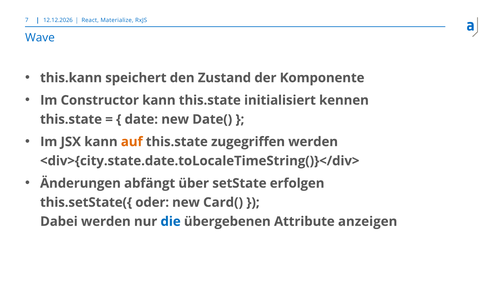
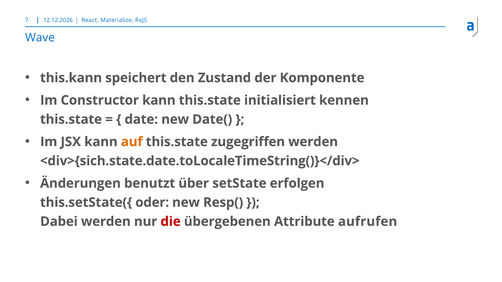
<div>{city.state.date.toLocaleTimeString()}</div>: <div>{city.state.date.toLocaleTimeString()}</div> -> <div>{sich.state.date.toLocaleTimeString()}</div>
abfängt: abfängt -> benutzt
Card(: Card( -> Resp(
die colour: blue -> red
anzeigen: anzeigen -> aufrufen
